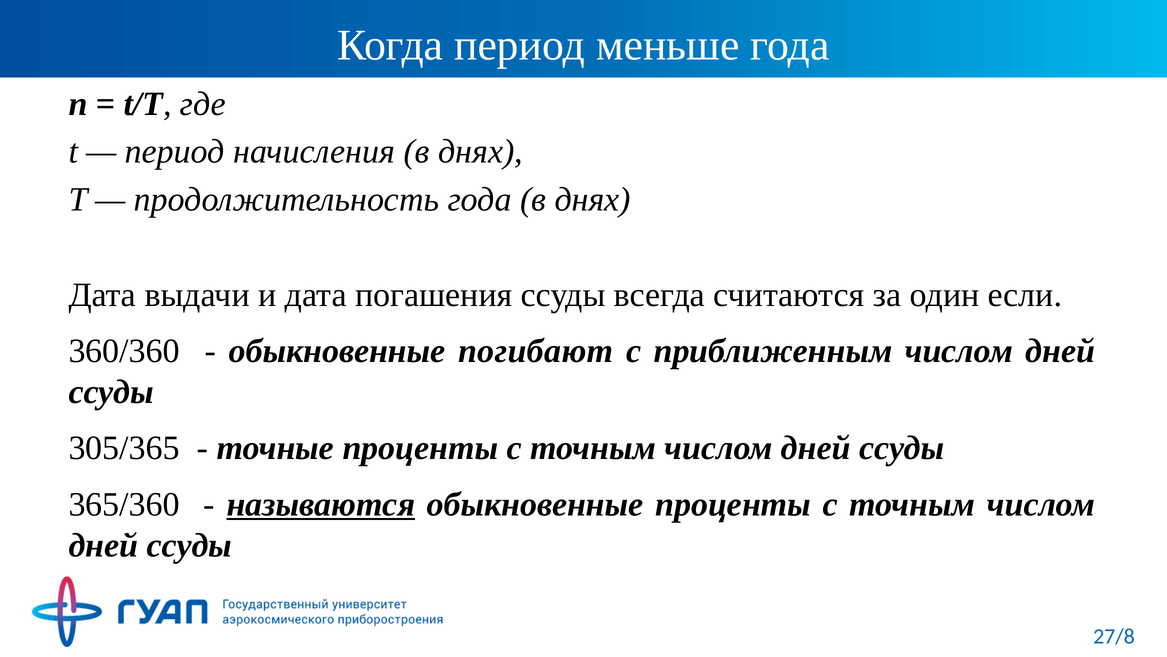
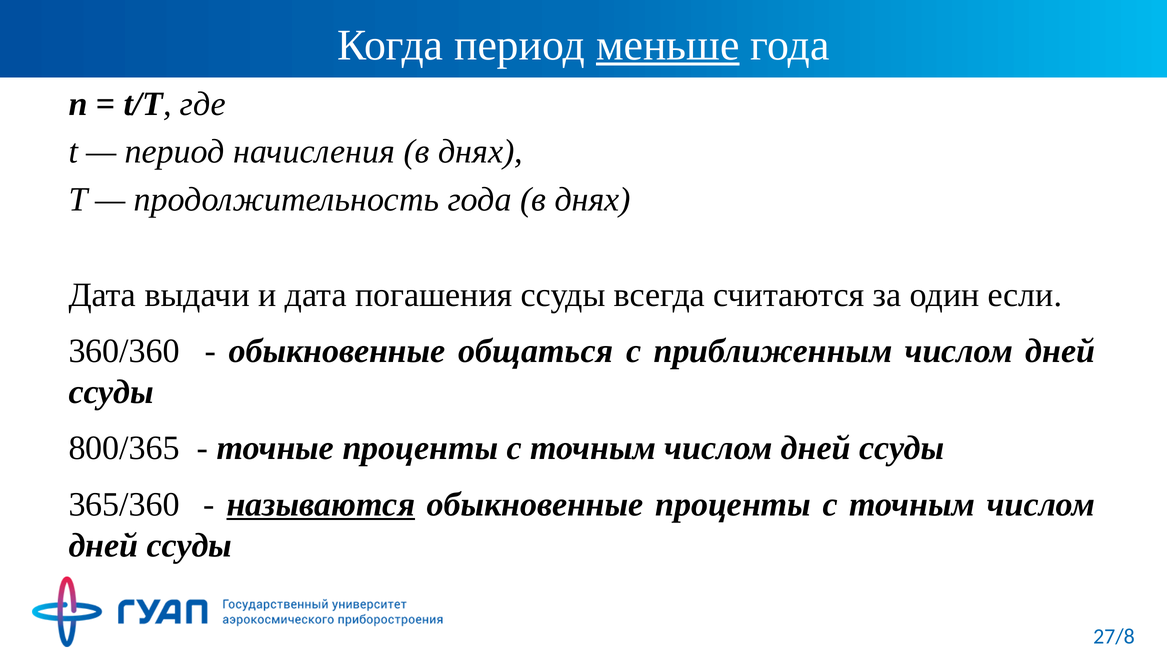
меньше underline: none -> present
погибают: погибают -> общаться
305/365: 305/365 -> 800/365
